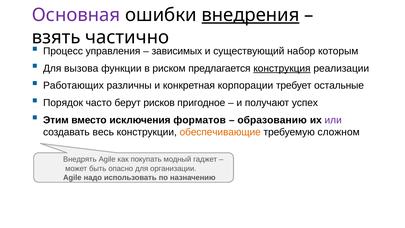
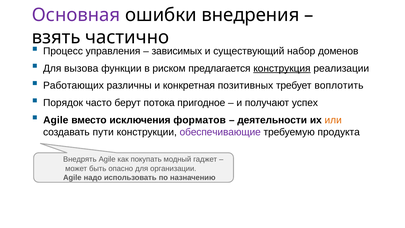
внедрения underline: present -> none
которым: которым -> доменов
корпорации: корпорации -> позитивных
остальные: остальные -> воплотить
рисков: рисков -> потока
Этим at (56, 120): Этим -> Agile
образованию: образованию -> деятельности
или colour: purple -> orange
весь: весь -> пути
обеспечивающие colour: orange -> purple
сложном: сложном -> продукта
